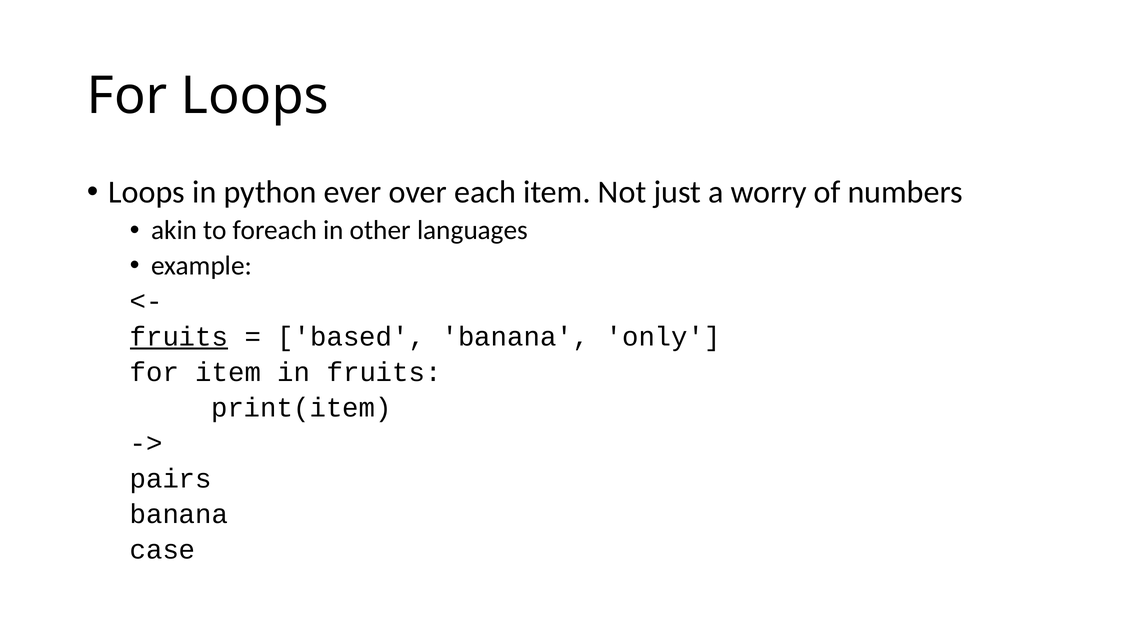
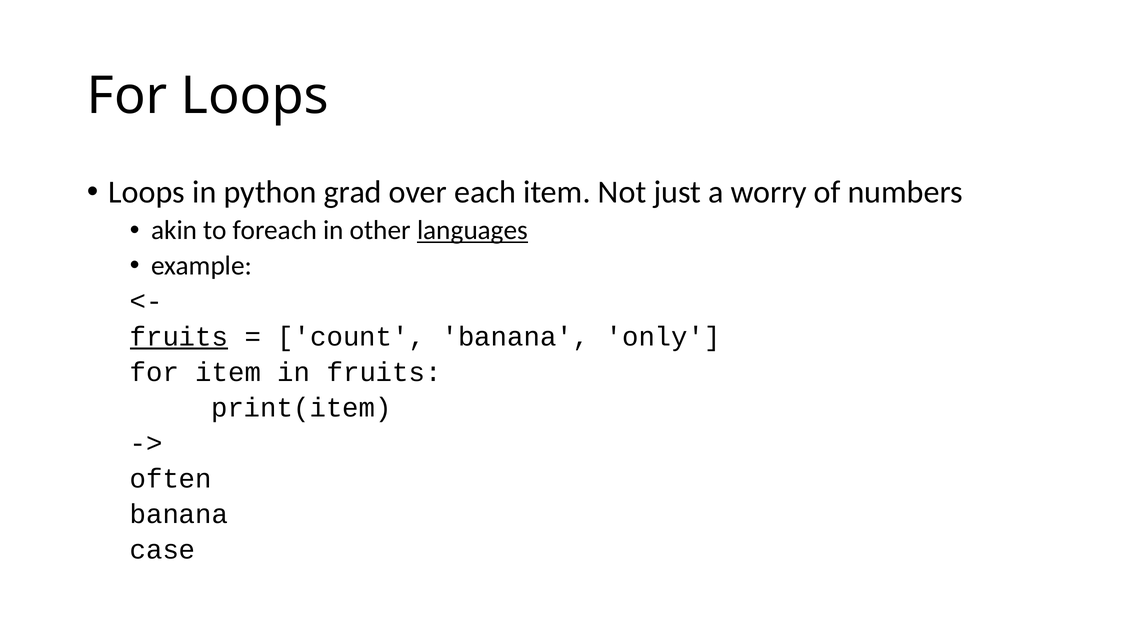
ever: ever -> grad
languages underline: none -> present
based: based -> count
pairs: pairs -> often
